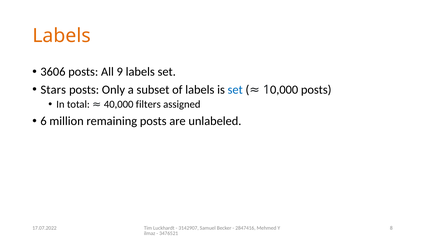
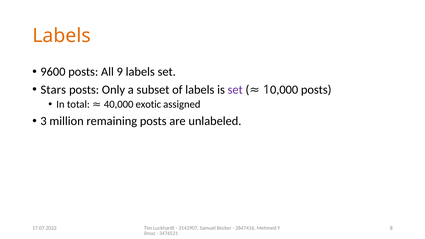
3606: 3606 -> 9600
set at (235, 90) colour: blue -> purple
filters: filters -> exotic
6: 6 -> 3
